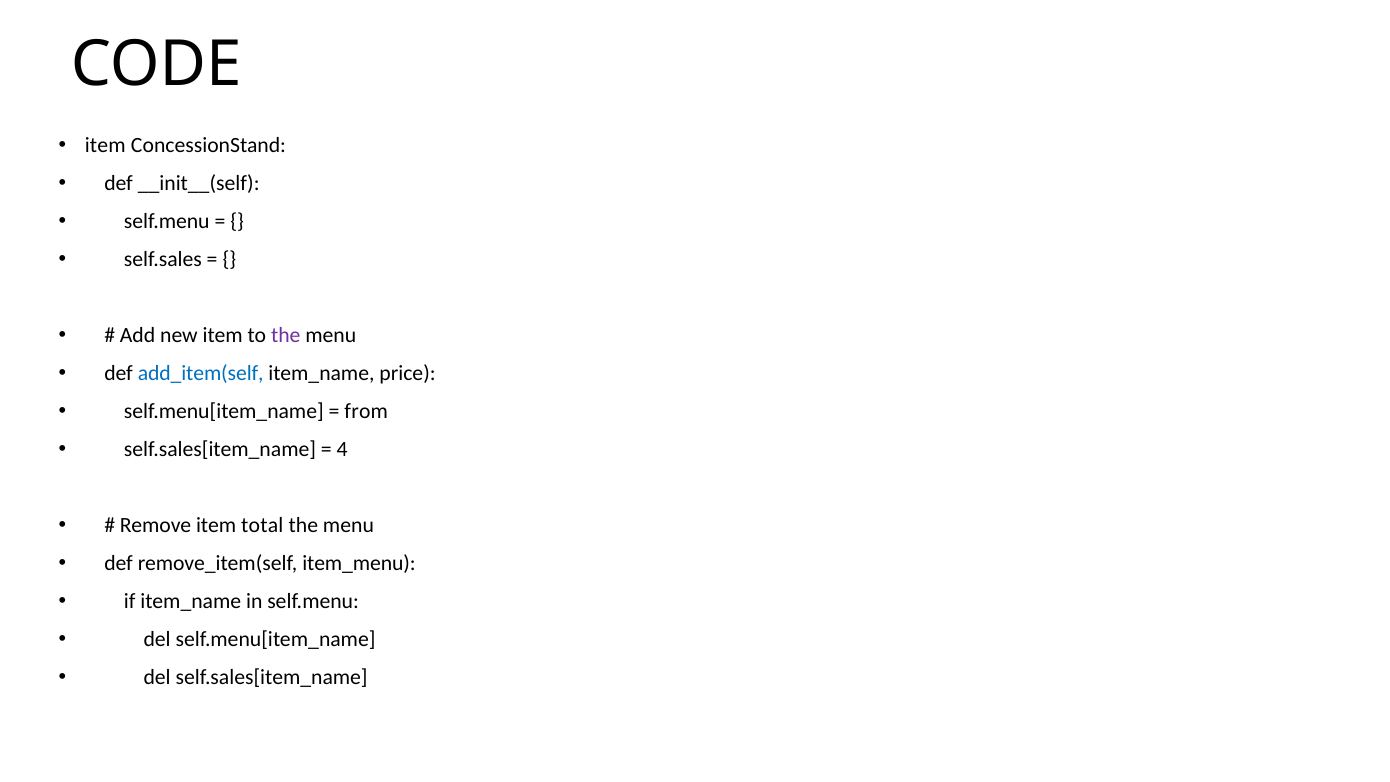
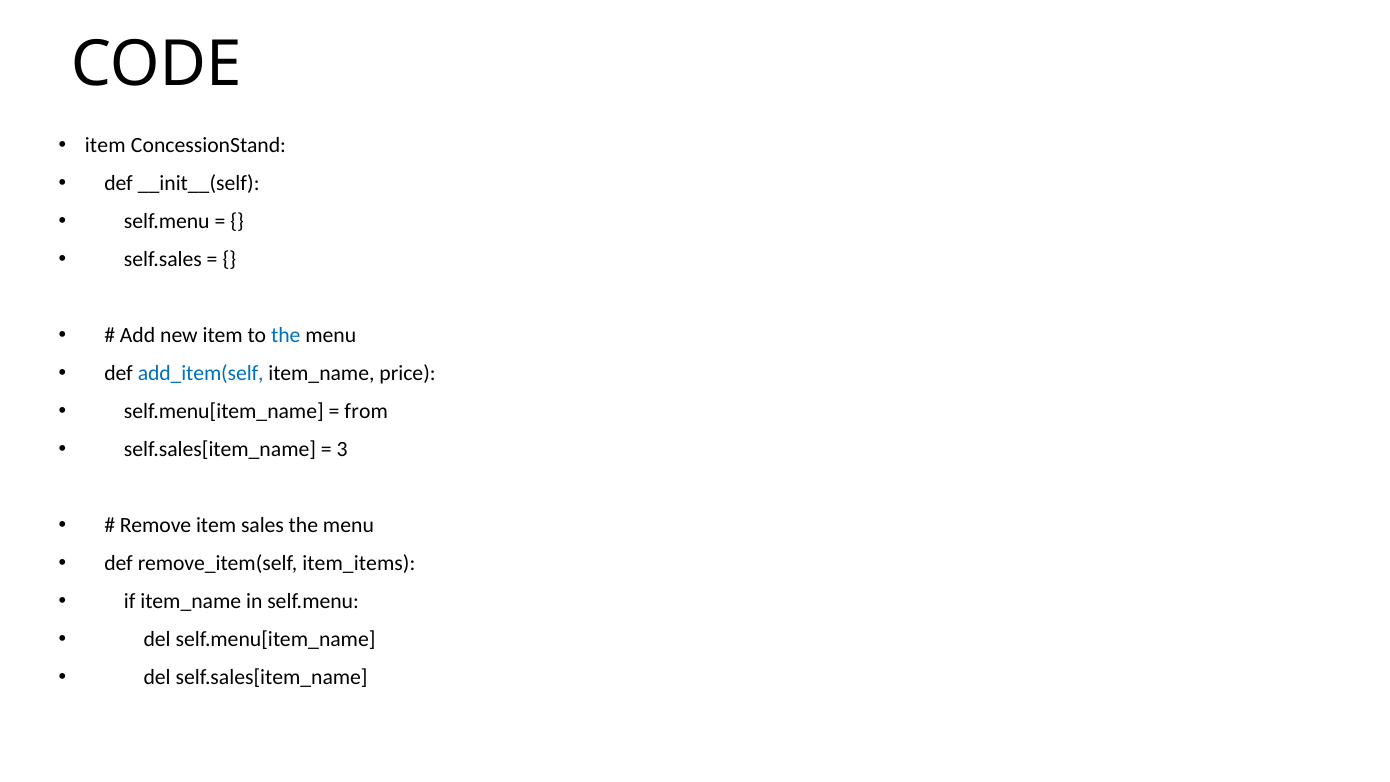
the at (286, 336) colour: purple -> blue
4: 4 -> 3
total: total -> sales
item_menu: item_menu -> item_items
